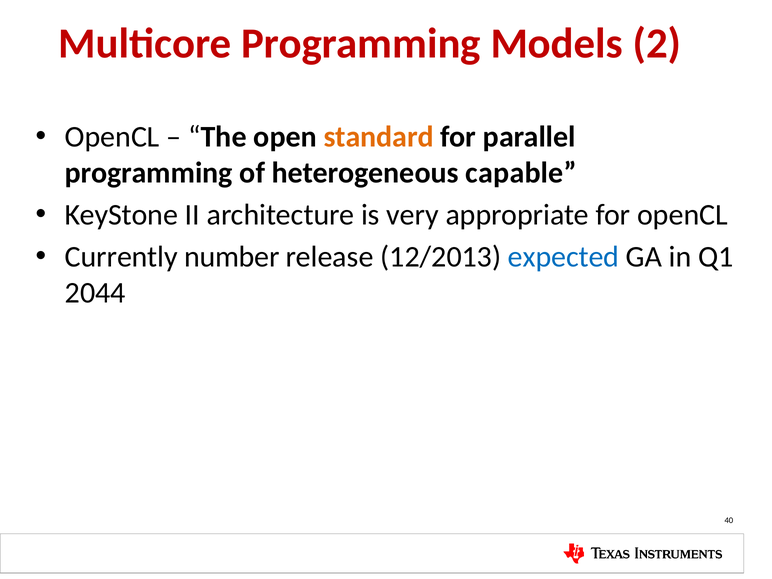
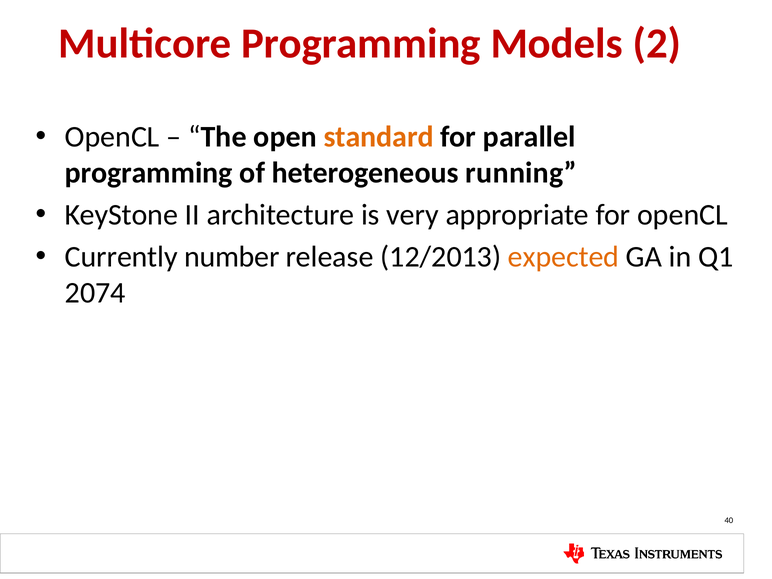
capable: capable -> running
expected colour: blue -> orange
2044: 2044 -> 2074
